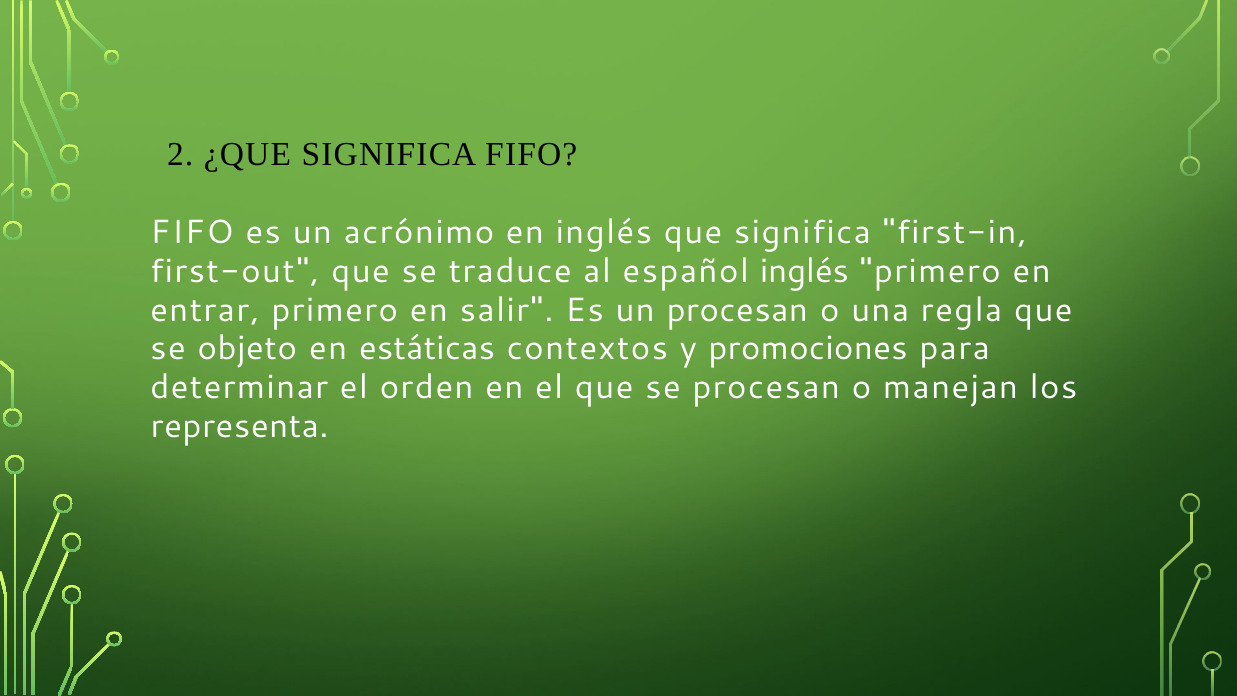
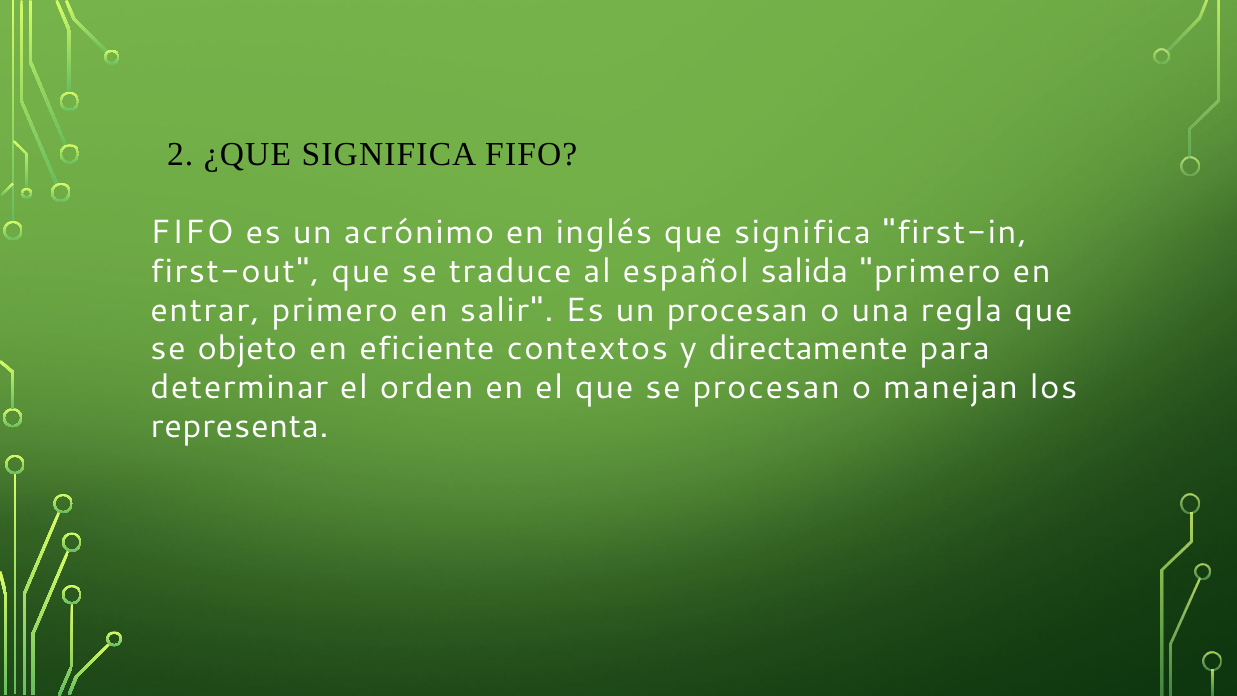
español inglés: inglés -> salida
estáticas: estáticas -> eficiente
promociones: promociones -> directamente
